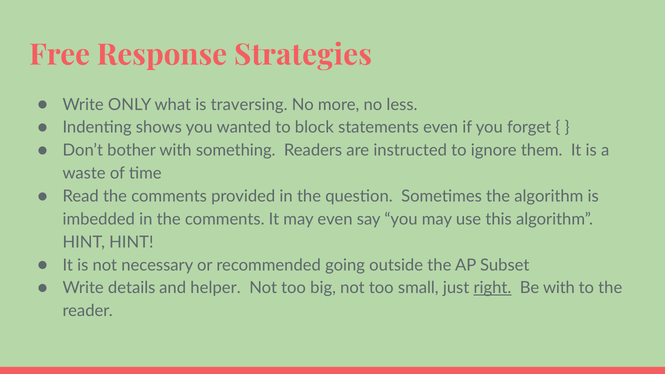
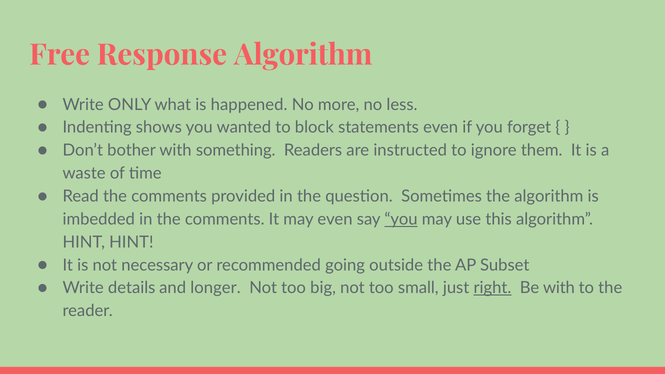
Response Strategies: Strategies -> Algorithm
traversing: traversing -> happened
you at (401, 219) underline: none -> present
helper: helper -> longer
